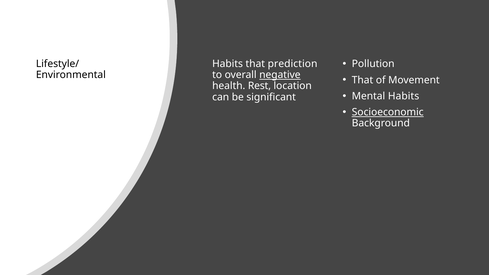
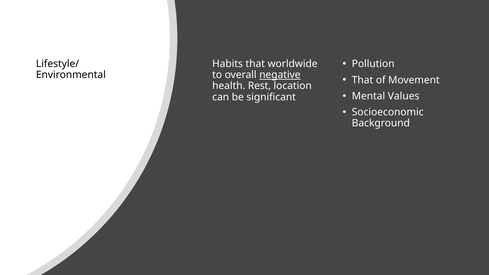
prediction: prediction -> worldwide
Mental Habits: Habits -> Values
Socioeconomic underline: present -> none
